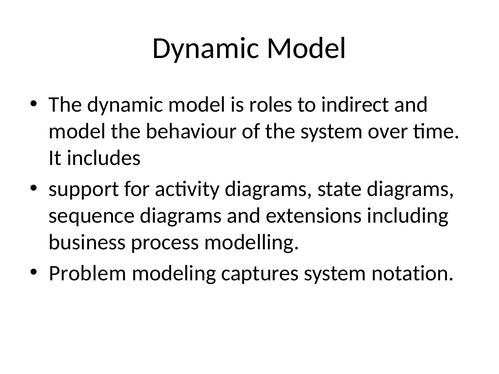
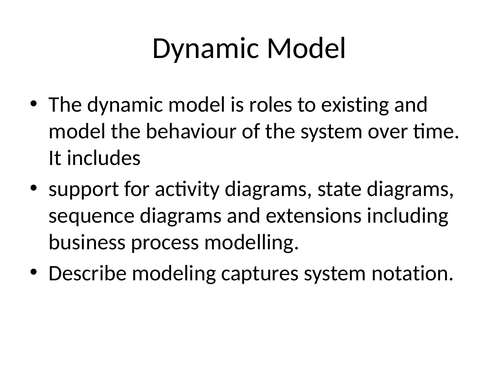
indirect: indirect -> existing
Problem: Problem -> Describe
